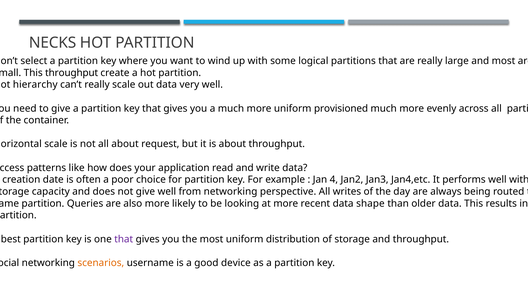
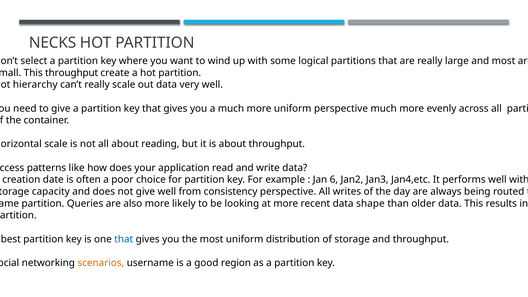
uniform provisioned: provisioned -> perspective
request: request -> reading
4: 4 -> 6
from networking: networking -> consistency
that at (124, 239) colour: purple -> blue
device: device -> region
